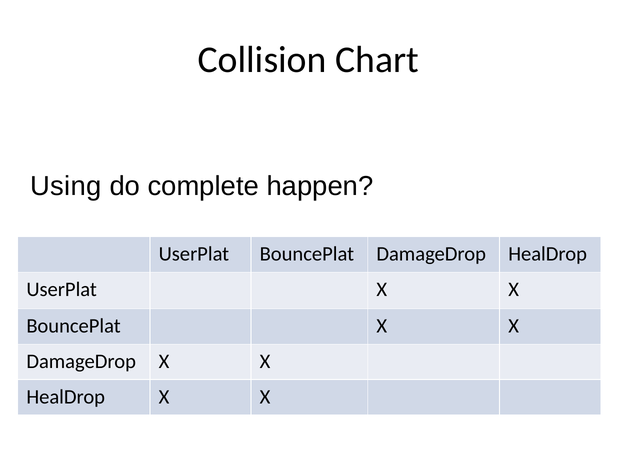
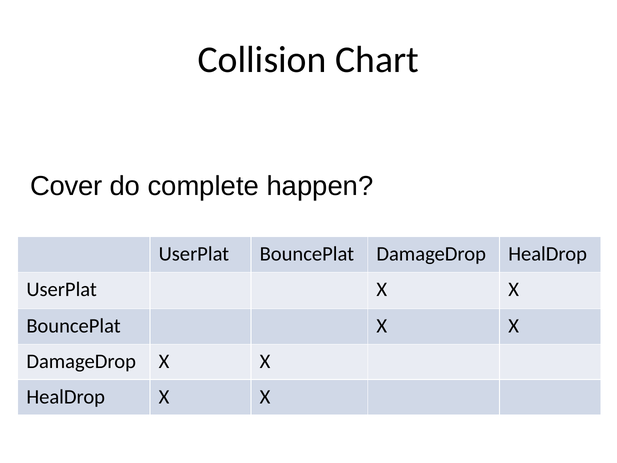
Using: Using -> Cover
